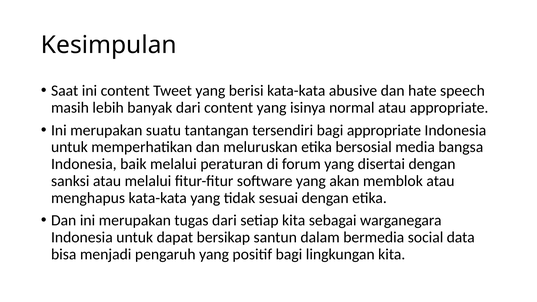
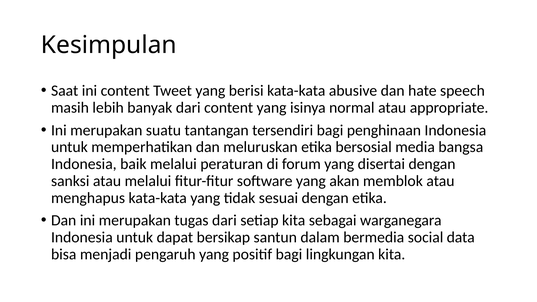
bagi appropriate: appropriate -> penghinaan
